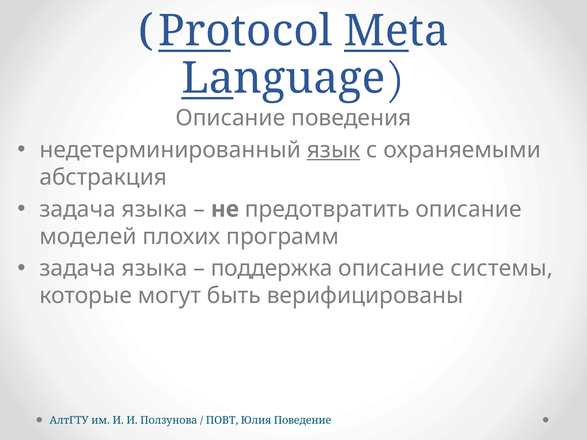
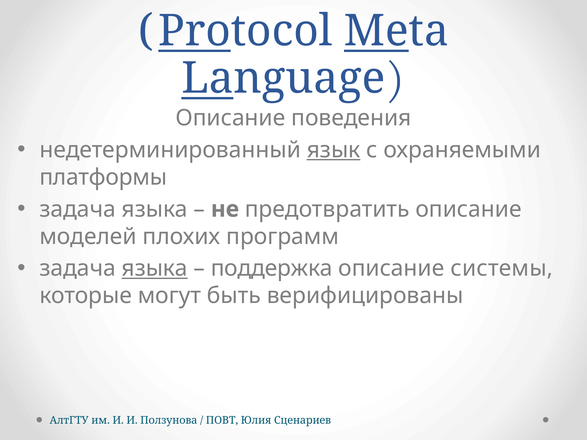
абстракция: абстракция -> платформы
языка at (155, 269) underline: none -> present
Поведение: Поведение -> Сценариев
